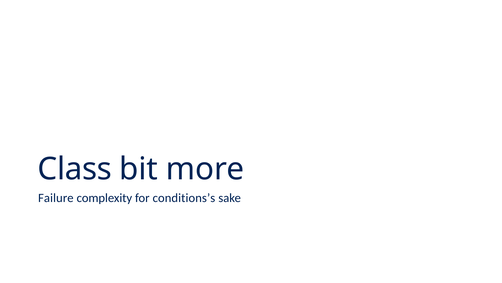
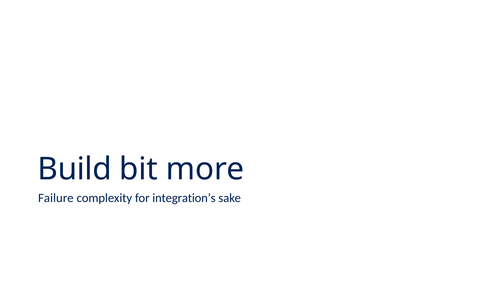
Class: Class -> Build
conditions’s: conditions’s -> integration’s
